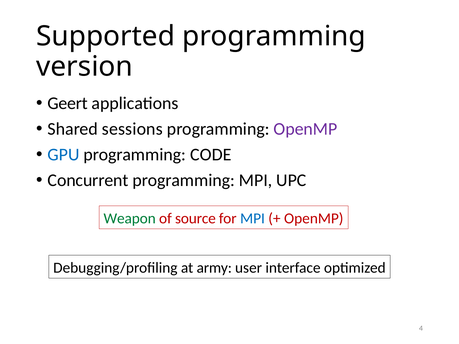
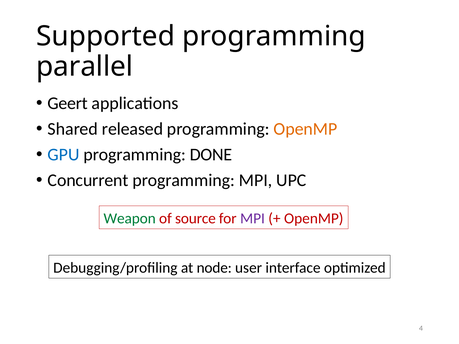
version: version -> parallel
sessions: sessions -> released
OpenMP at (305, 129) colour: purple -> orange
CODE: CODE -> DONE
MPI at (253, 219) colour: blue -> purple
army: army -> node
